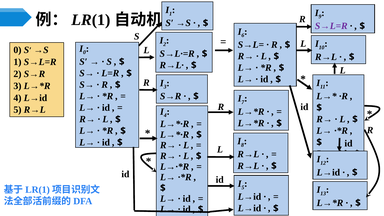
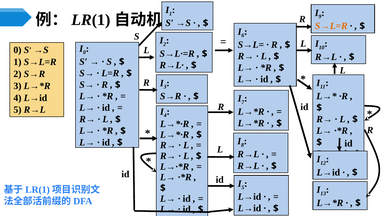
S→L=R at (331, 26) colour: purple -> orange
